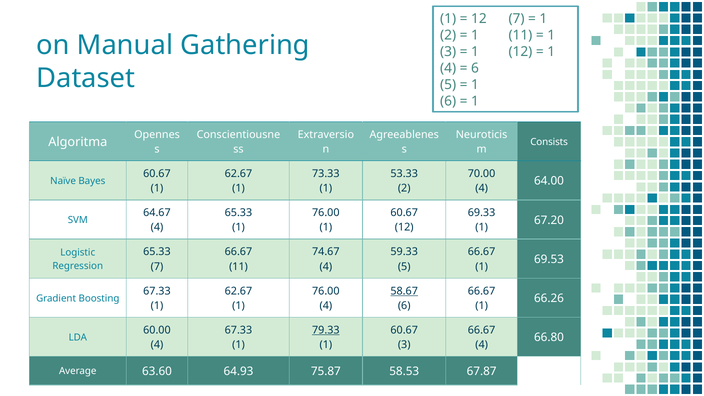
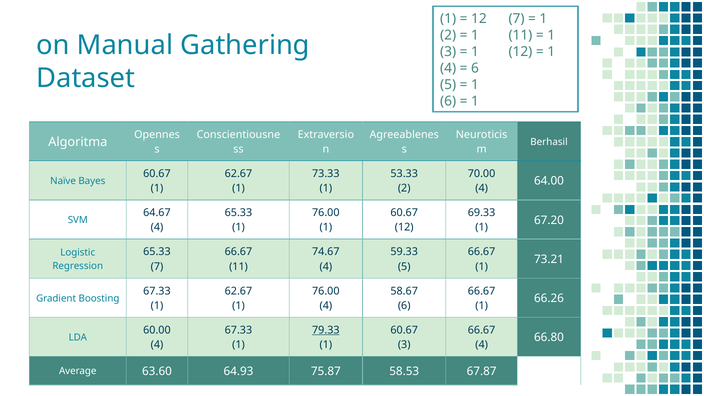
Consists: Consists -> Berhasil
69.53: 69.53 -> 73.21
58.67 underline: present -> none
